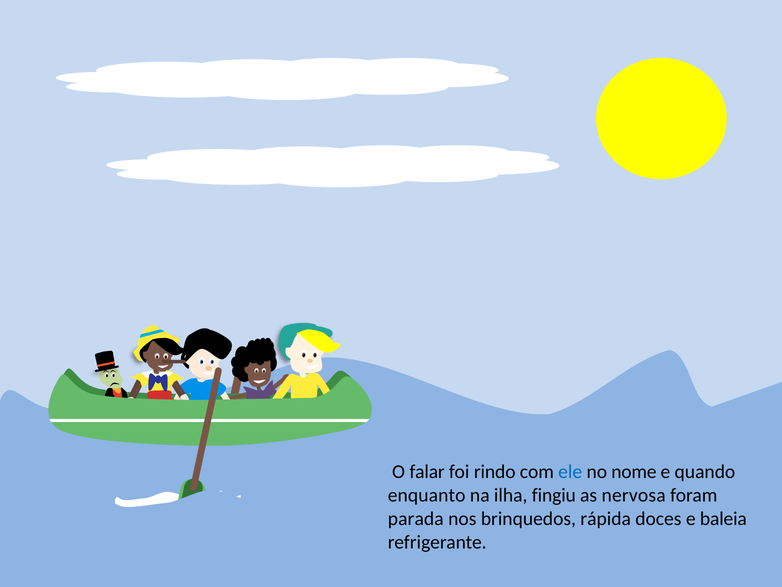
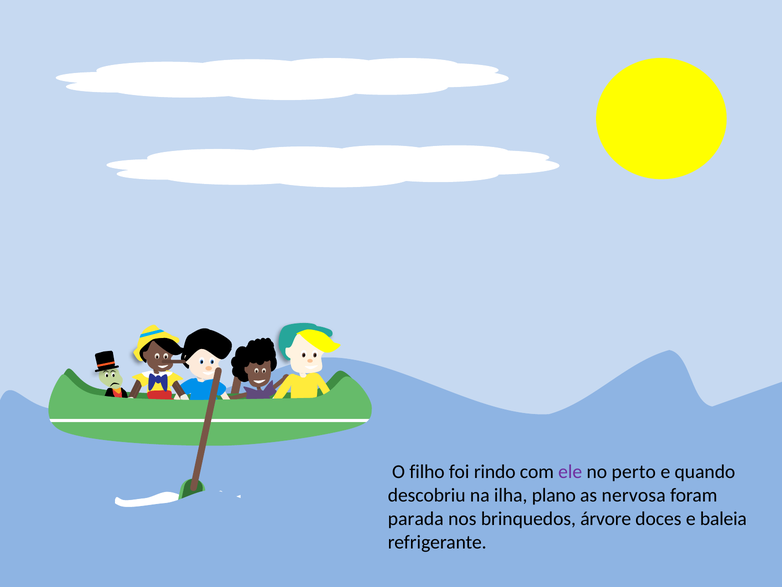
falar: falar -> filho
ele colour: blue -> purple
nome: nome -> perto
enquanto: enquanto -> descobriu
fingiu: fingiu -> plano
rápida: rápida -> árvore
